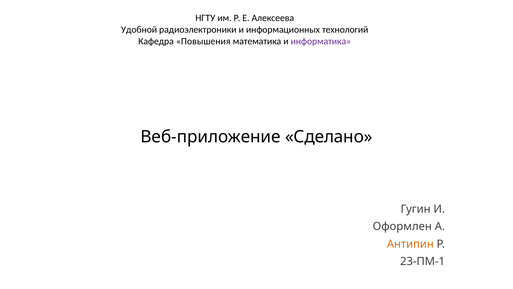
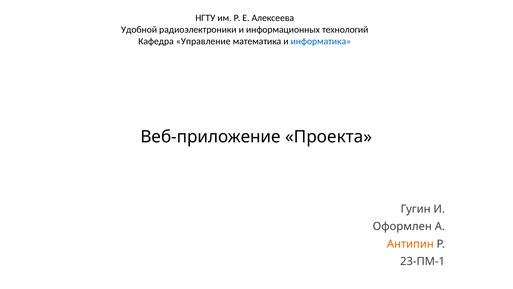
Повышения: Повышения -> Управление
информатика colour: purple -> blue
Сделано: Сделано -> Проекта
